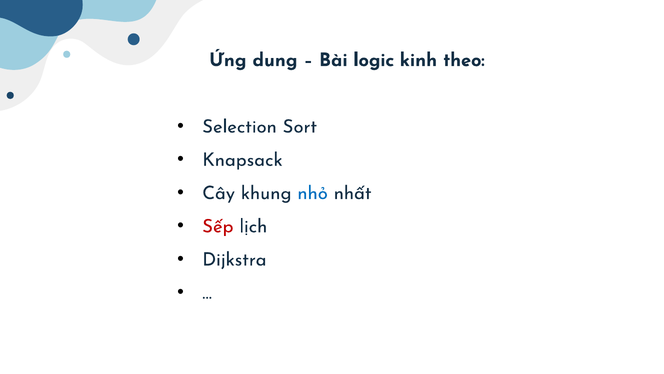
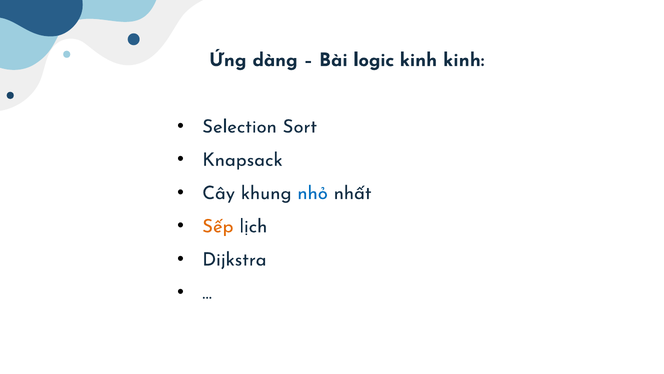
dung: dung -> dàng
kinh theo: theo -> kinh
Sếp colour: red -> orange
